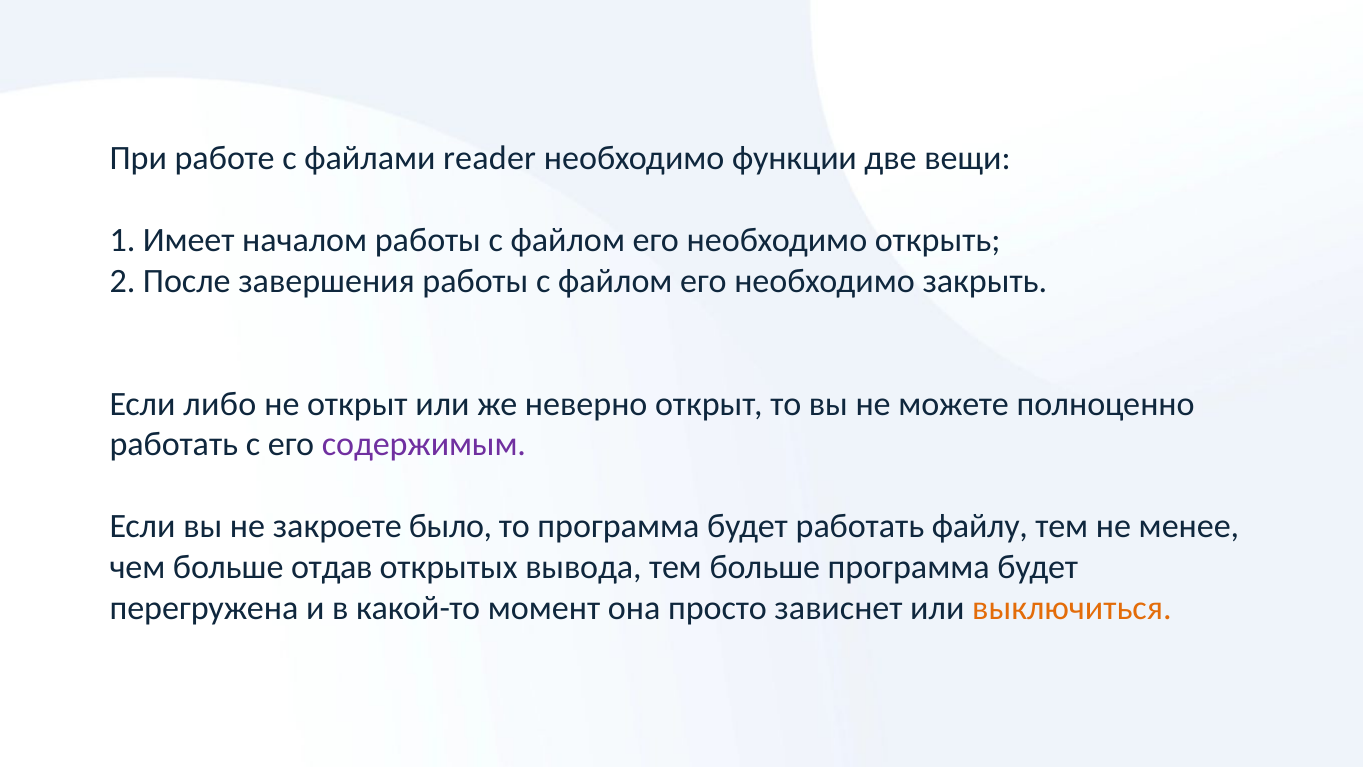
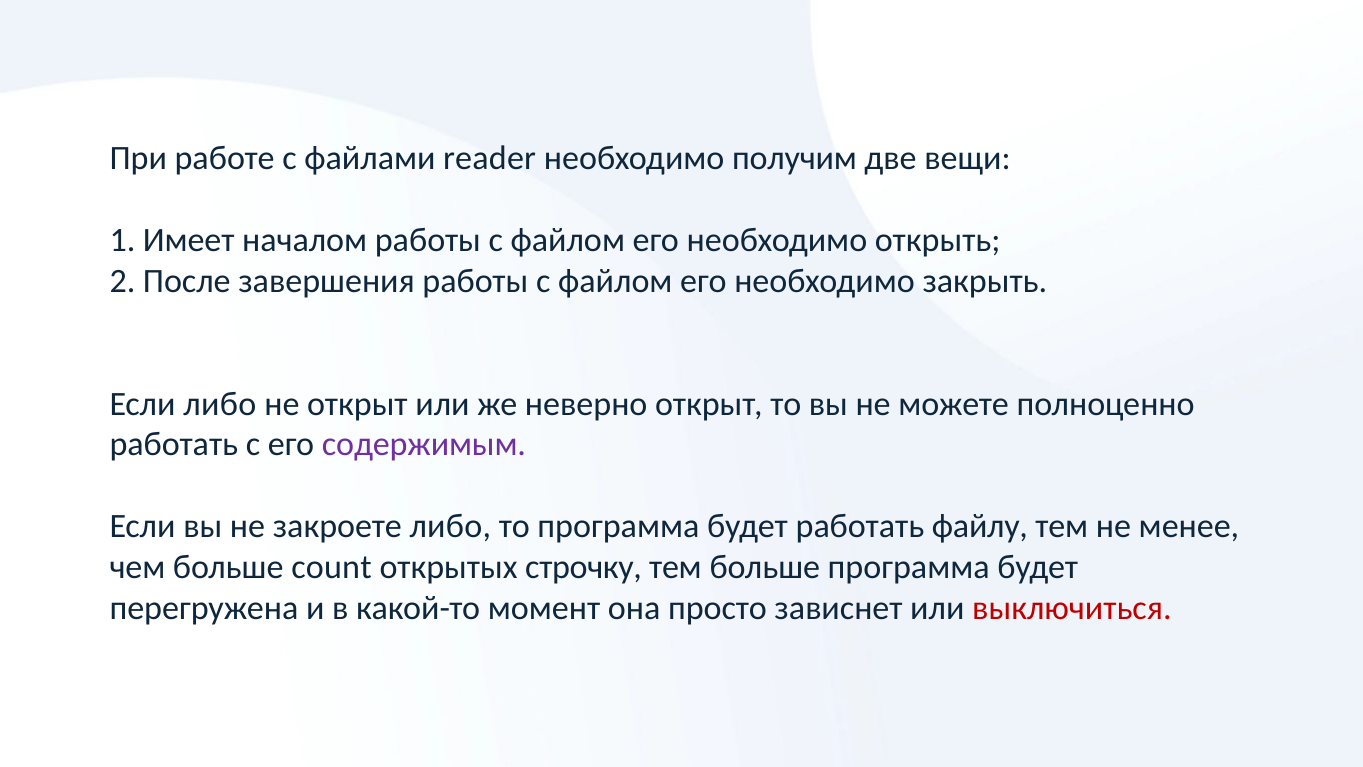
функции: функции -> получим
закроете было: было -> либо
отдав: отдав -> count
вывода: вывода -> строчку
выключиться colour: orange -> red
